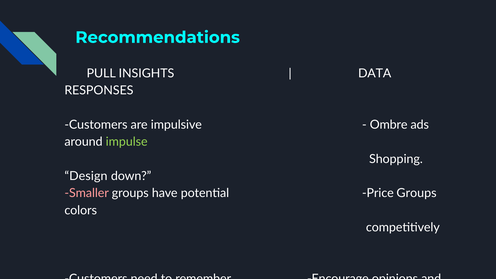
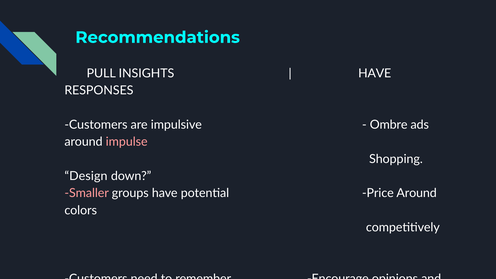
DATA at (375, 73): DATA -> HAVE
impulse colour: light green -> pink
Price Groups: Groups -> Around
